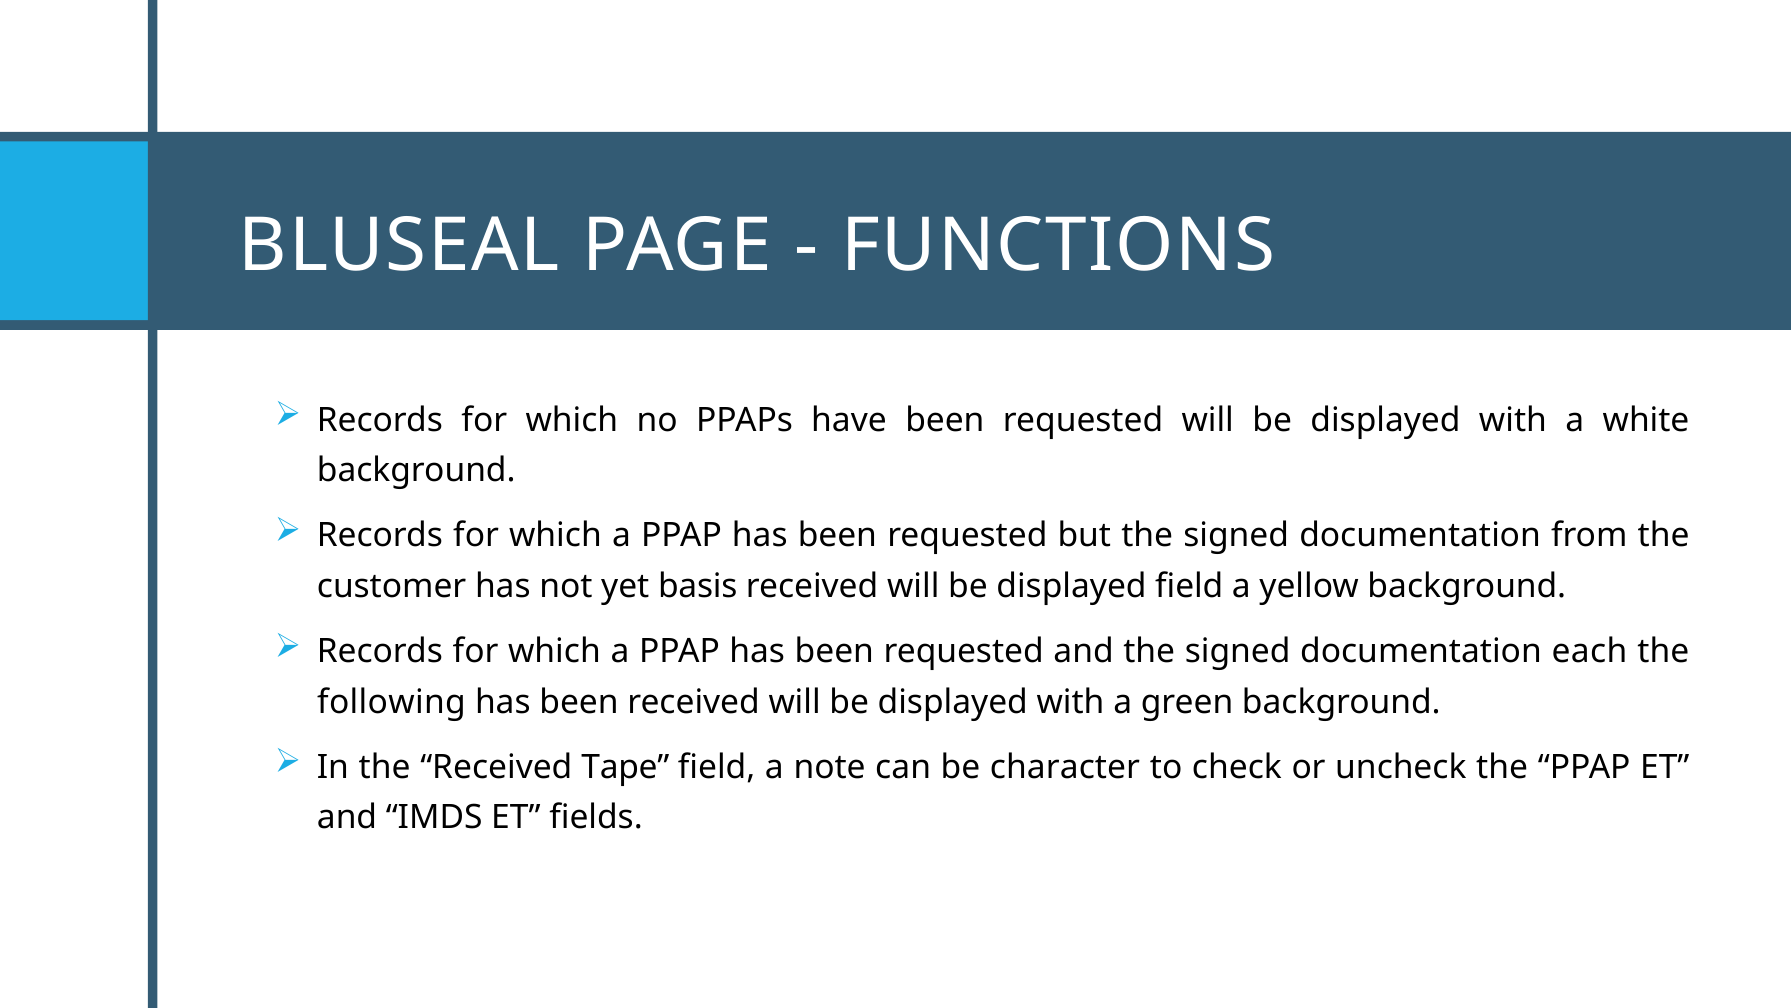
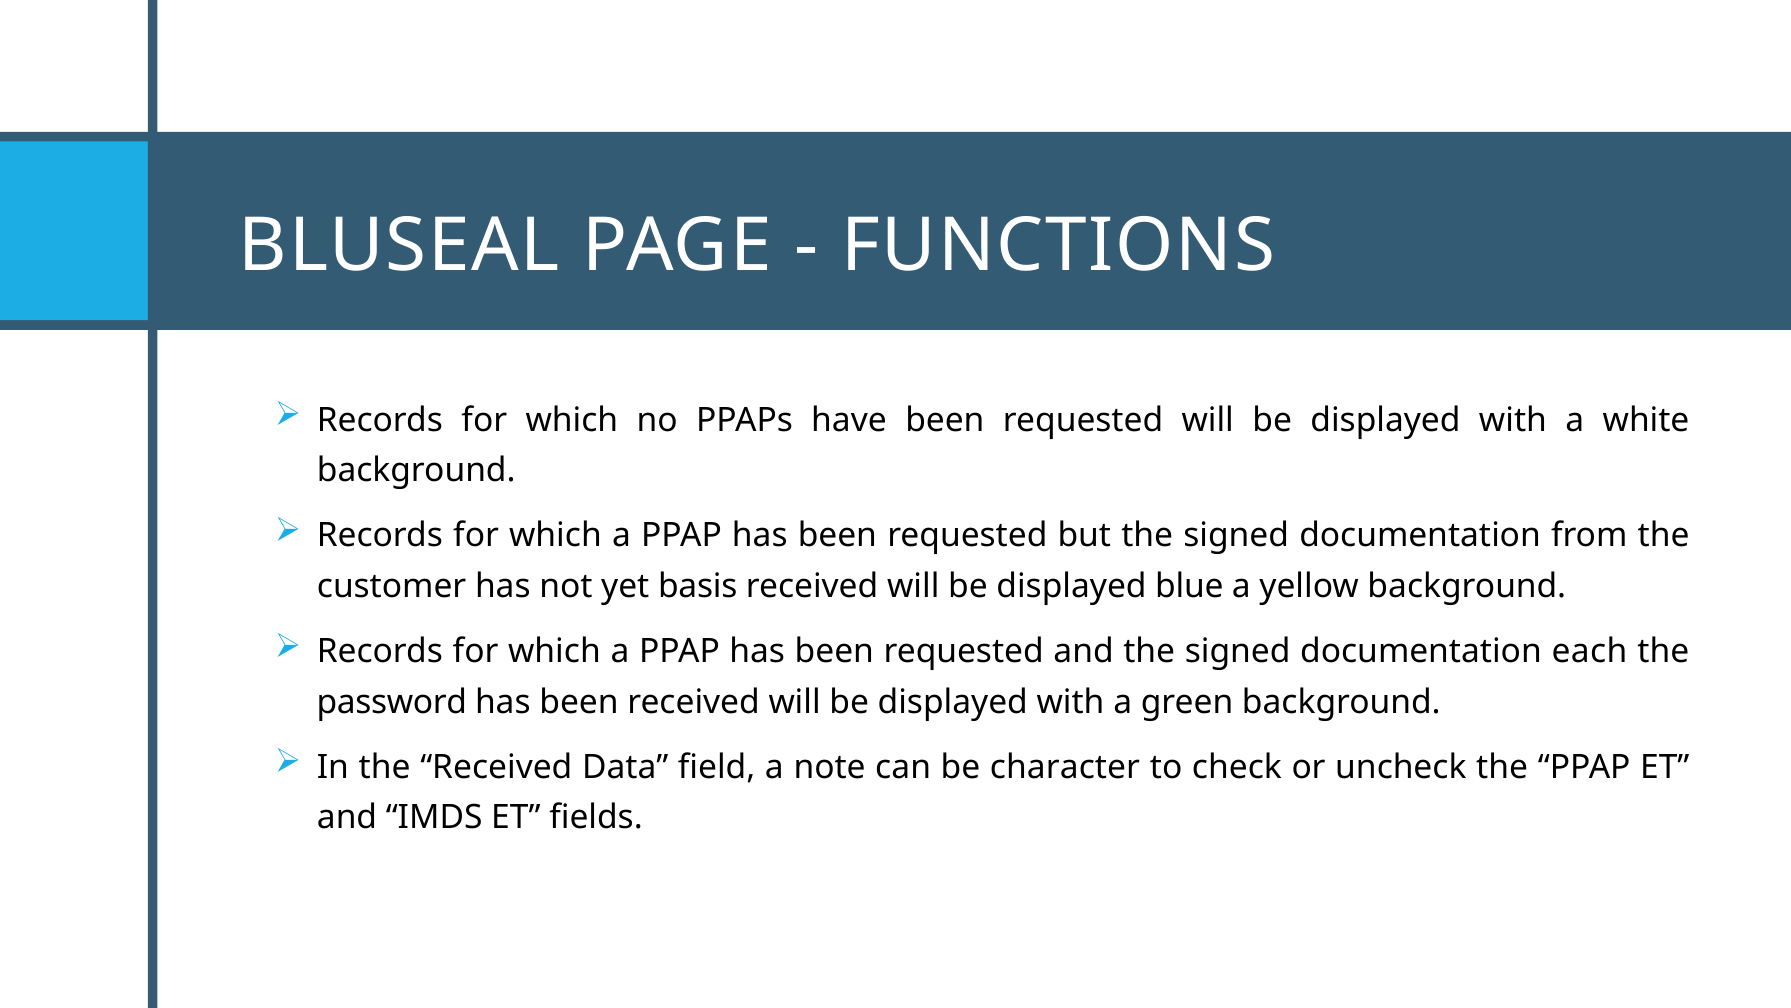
displayed field: field -> blue
following: following -> password
Tape: Tape -> Data
